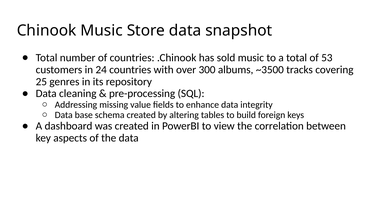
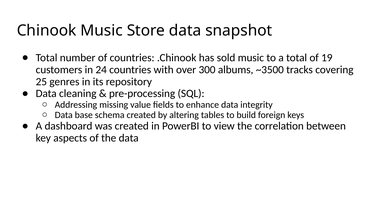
53: 53 -> 19
